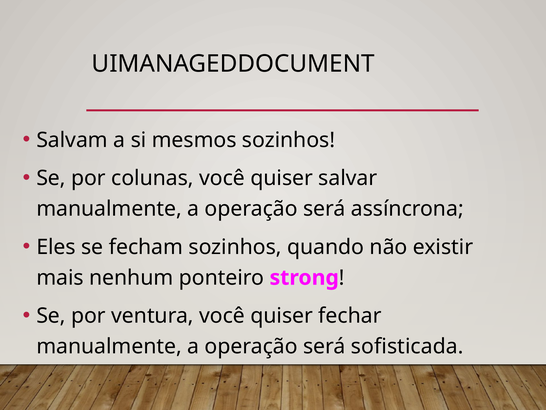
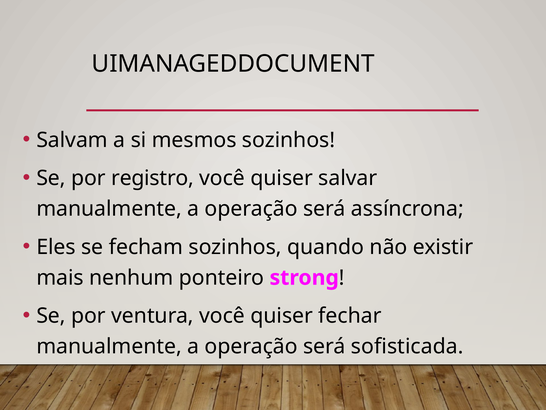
colunas: colunas -> registro
